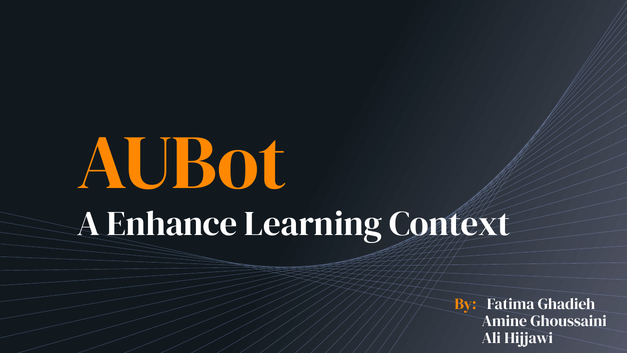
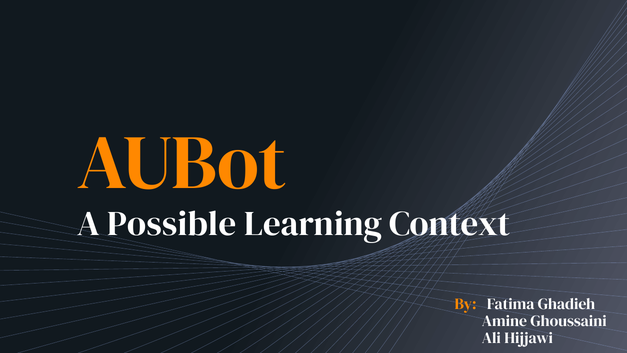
Enhance: Enhance -> Possible
